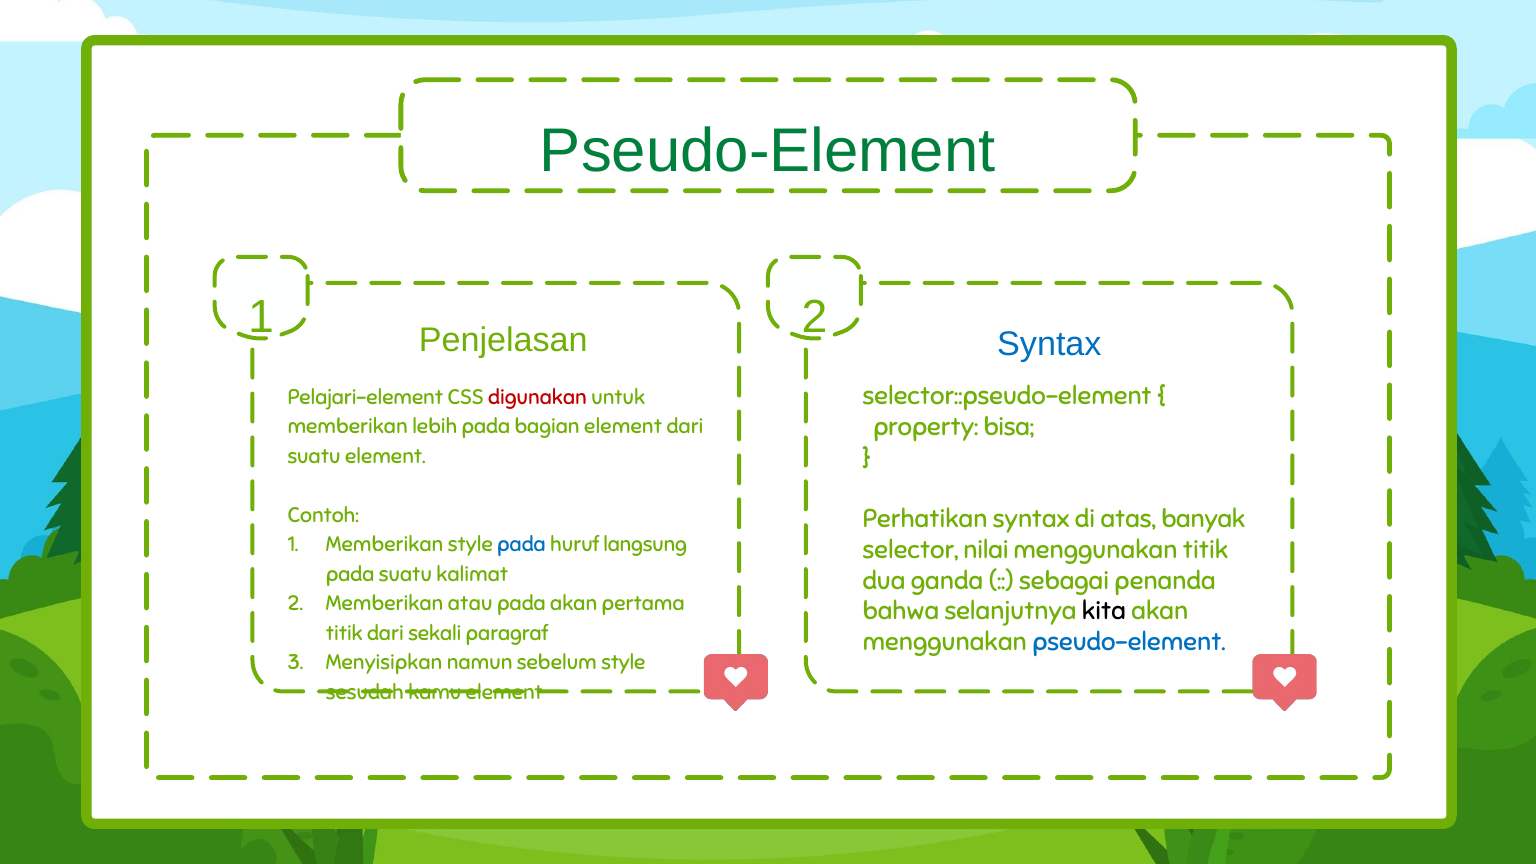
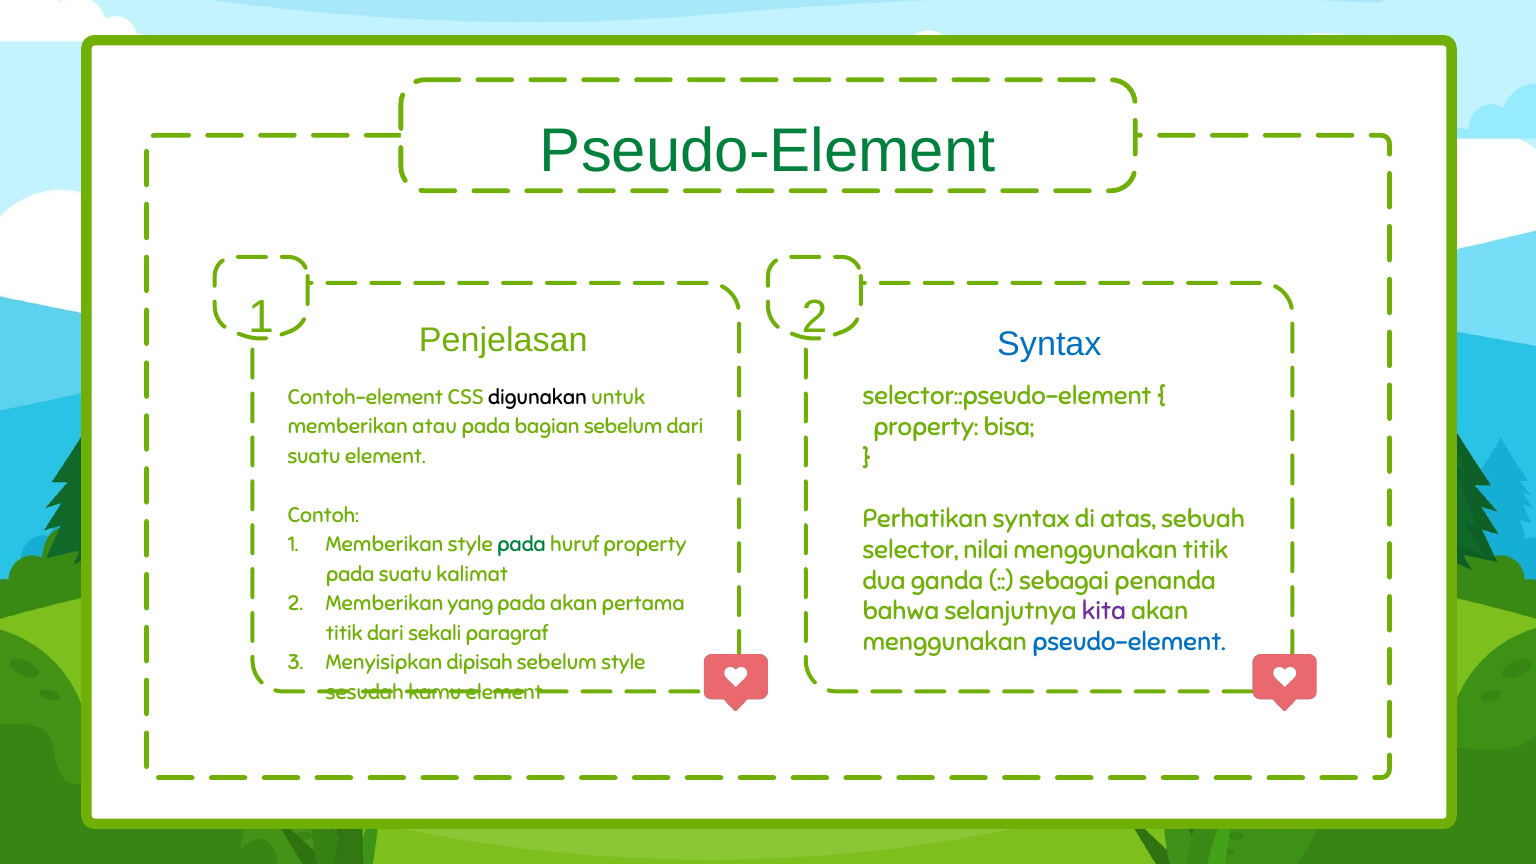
Pelajari-element: Pelajari-element -> Contoh-element
digunakan colour: red -> black
lebih: lebih -> atau
bagian element: element -> sebelum
banyak: banyak -> sebuah
pada at (522, 545) colour: blue -> green
huruf langsung: langsung -> property
atau: atau -> yang
kita colour: black -> purple
namun: namun -> dipisah
